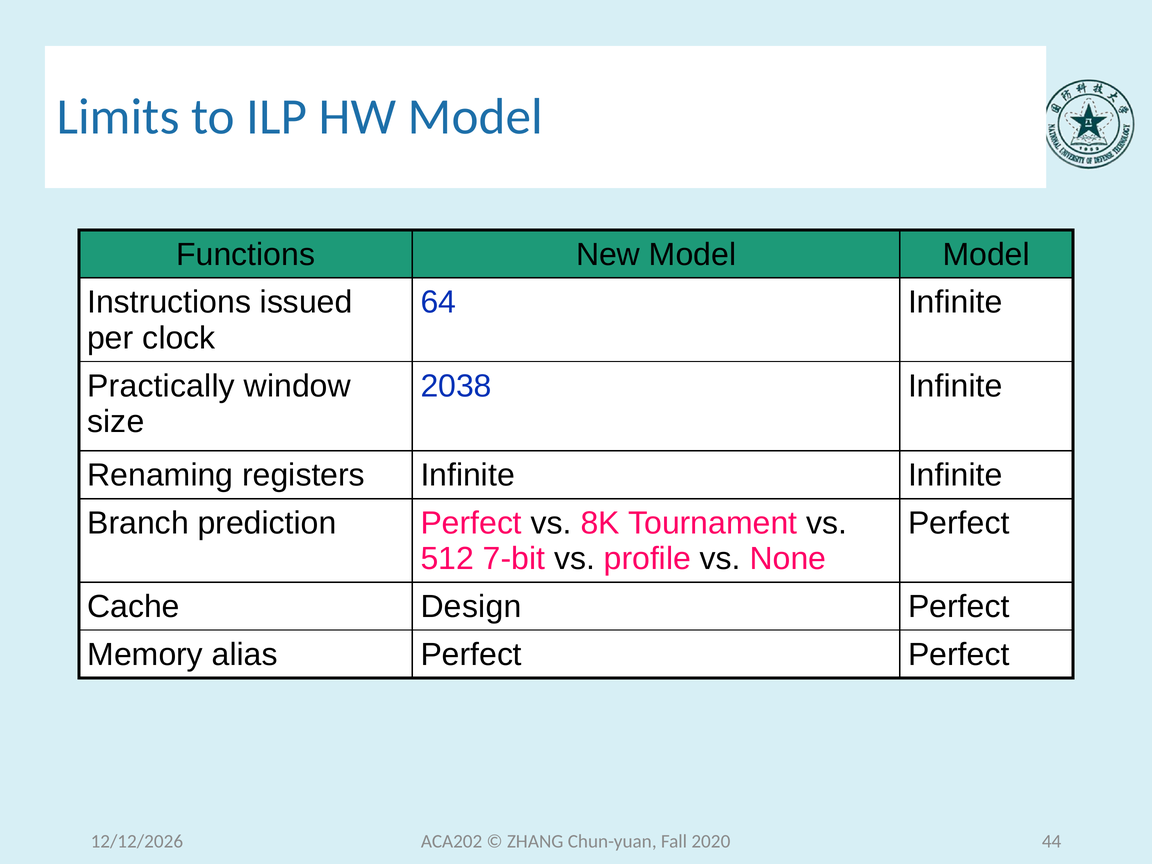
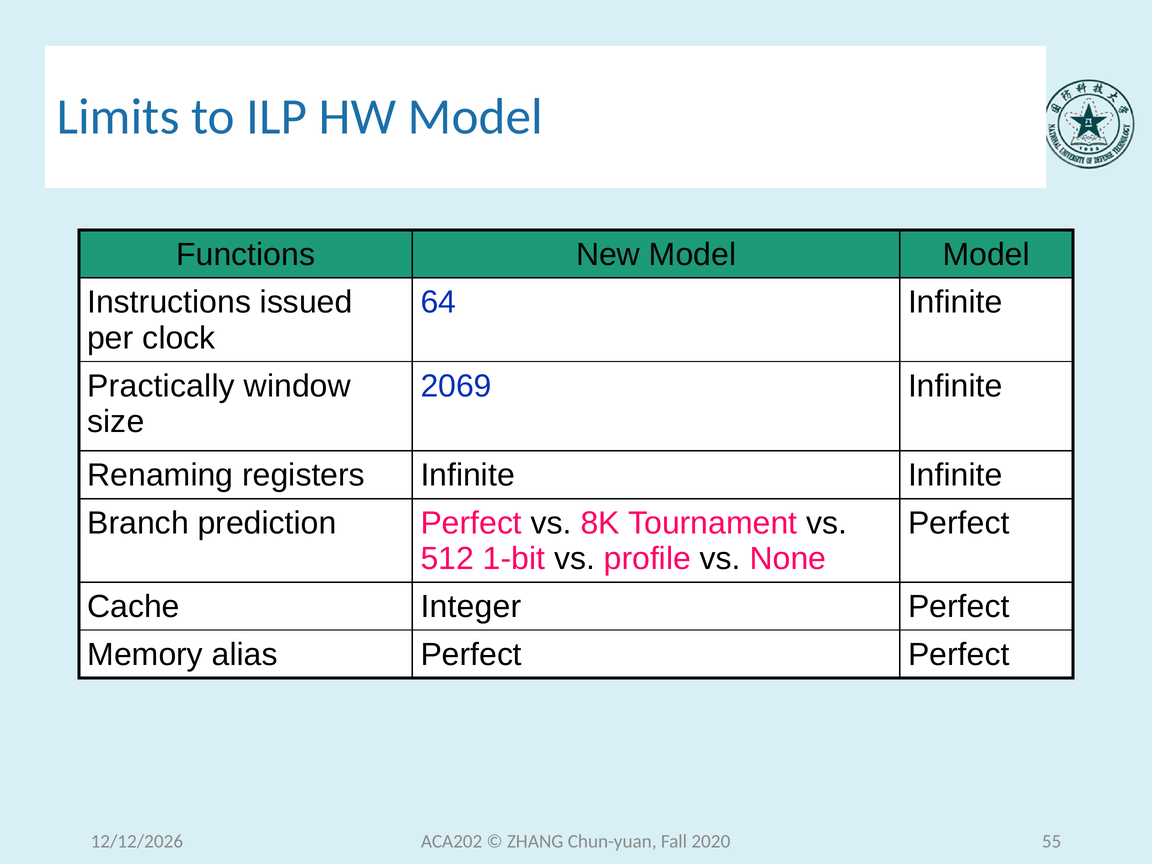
2038: 2038 -> 2069
7-bit: 7-bit -> 1-bit
Design: Design -> Integer
44: 44 -> 55
